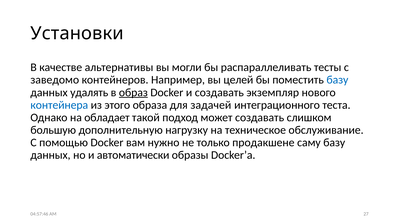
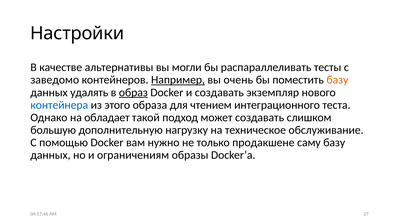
Установки: Установки -> Настройки
Например underline: none -> present
целей: целей -> очень
базу at (337, 80) colour: blue -> orange
задачей: задачей -> чтением
автоматически: автоматически -> ограничениям
